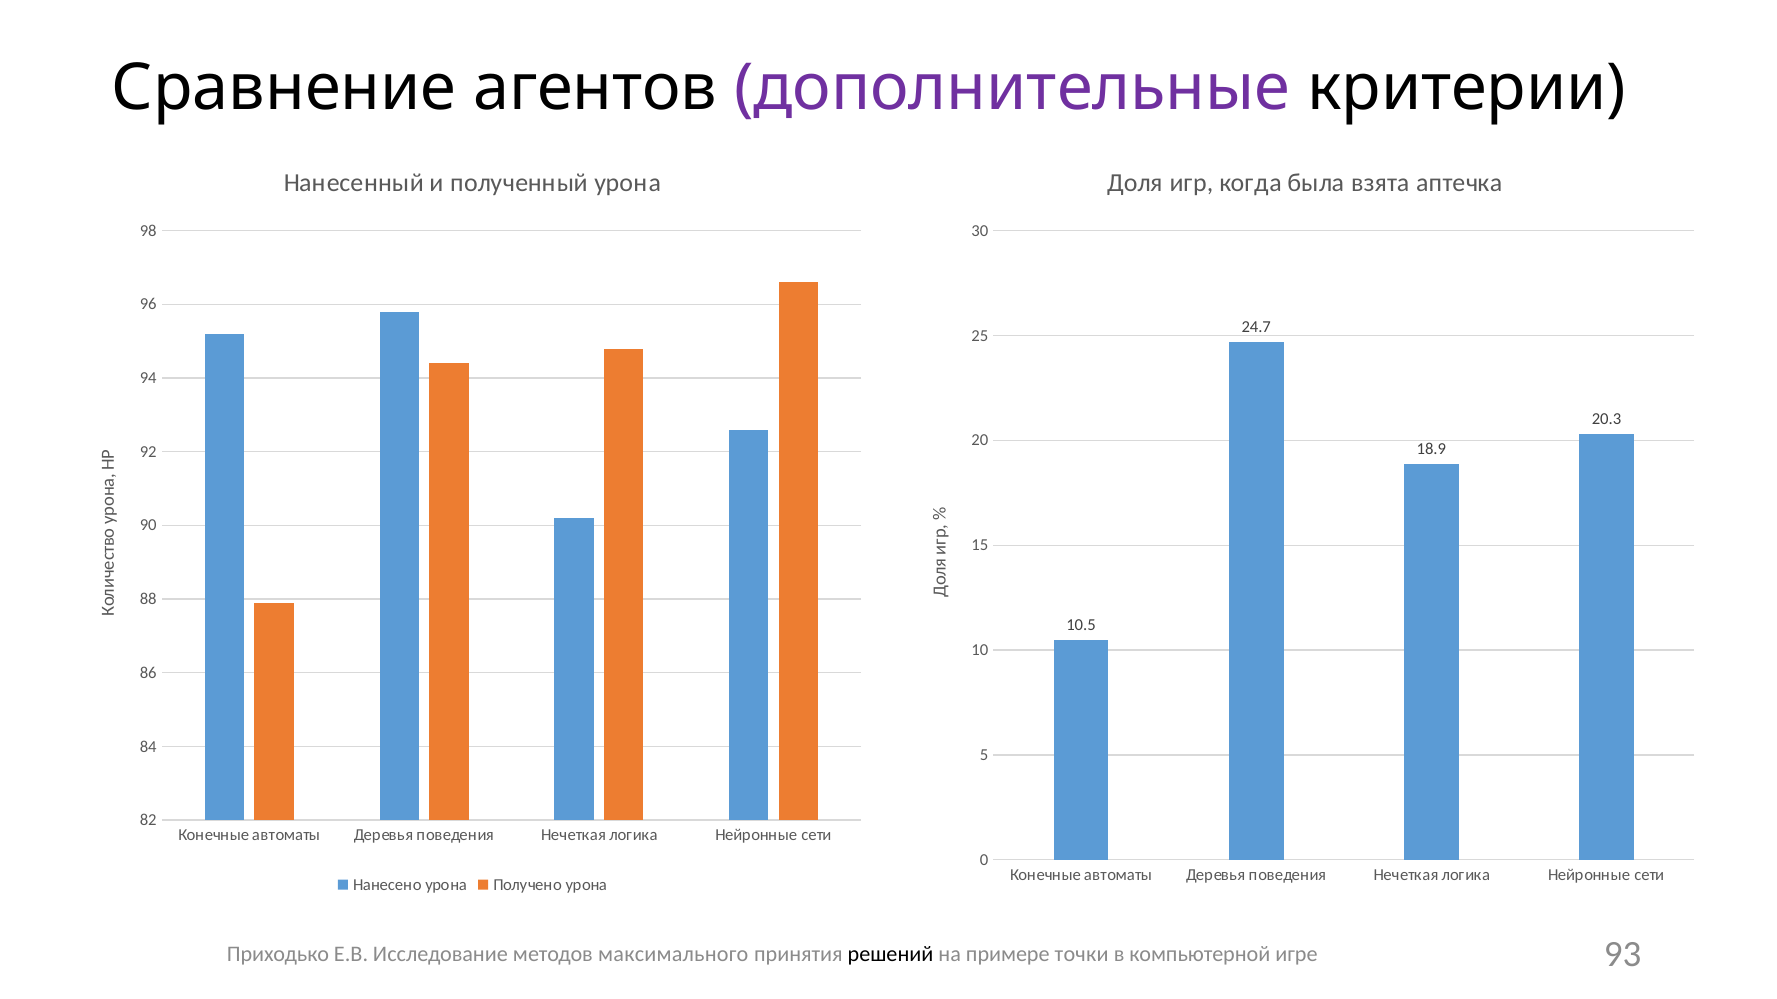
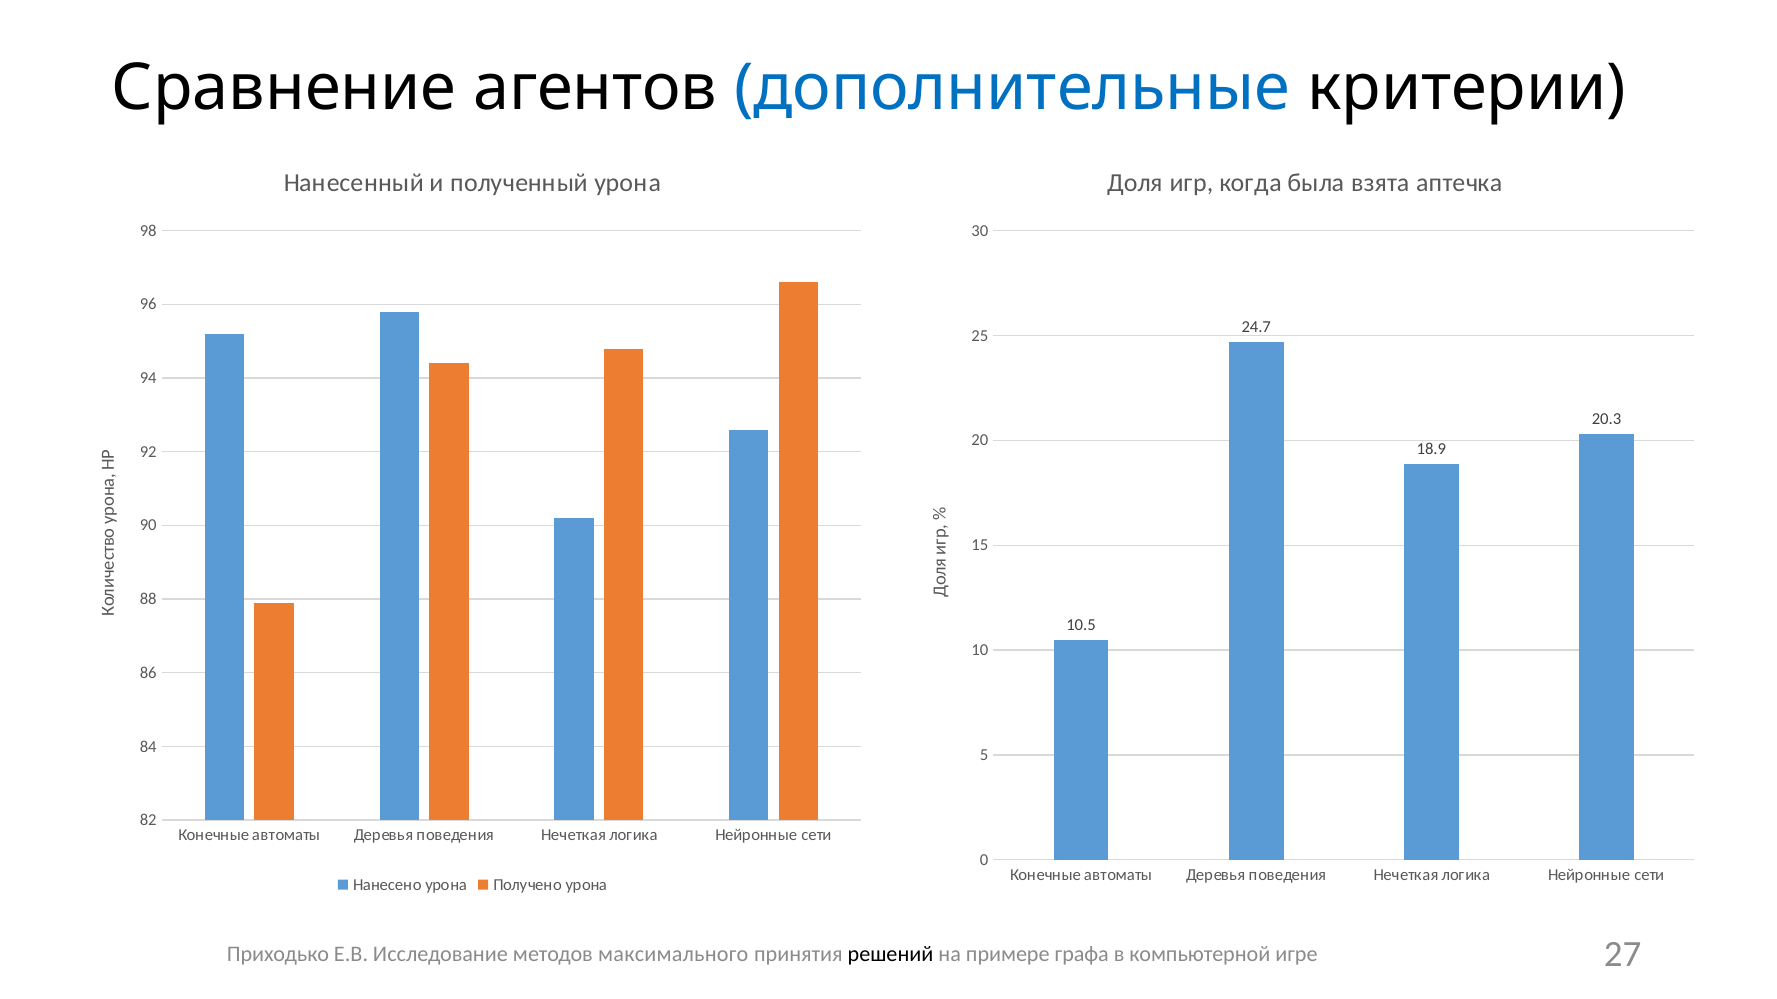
дополнительные colour: purple -> blue
точки: точки -> графа
93: 93 -> 27
